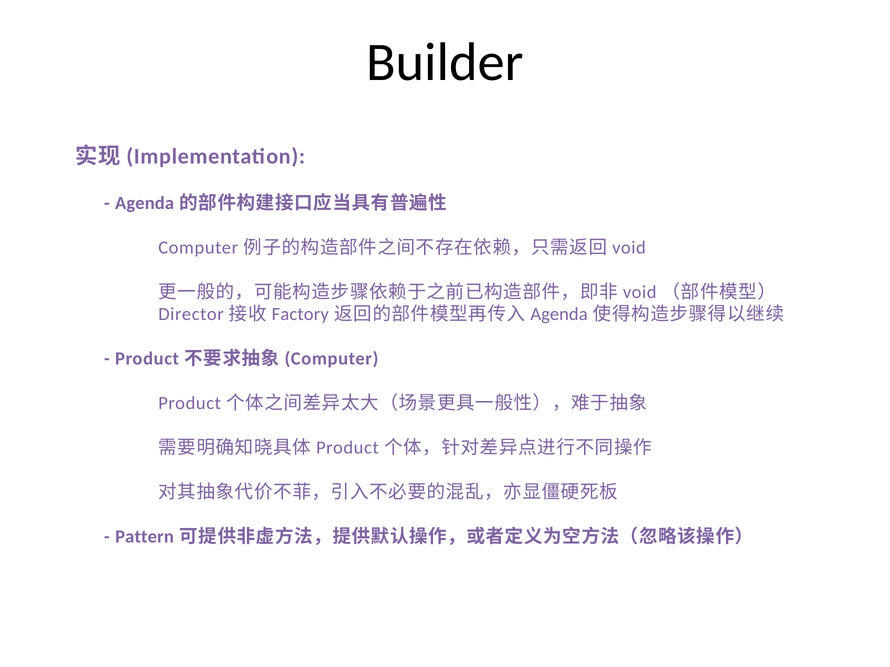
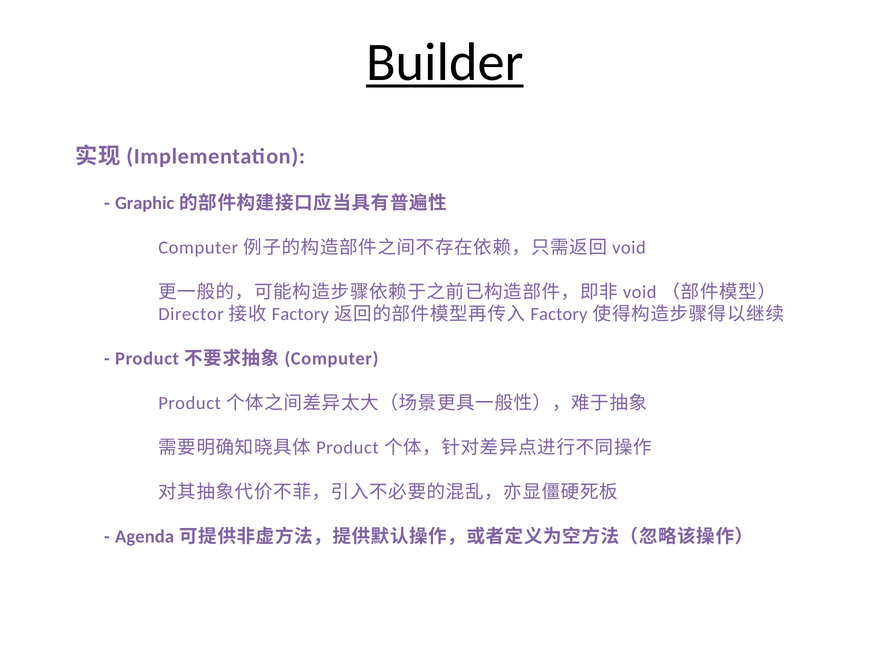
Builder underline: none -> present
Agenda at (145, 203): Agenda -> Graphic
Agenda at (559, 314): Agenda -> Factory
Pattern: Pattern -> Agenda
